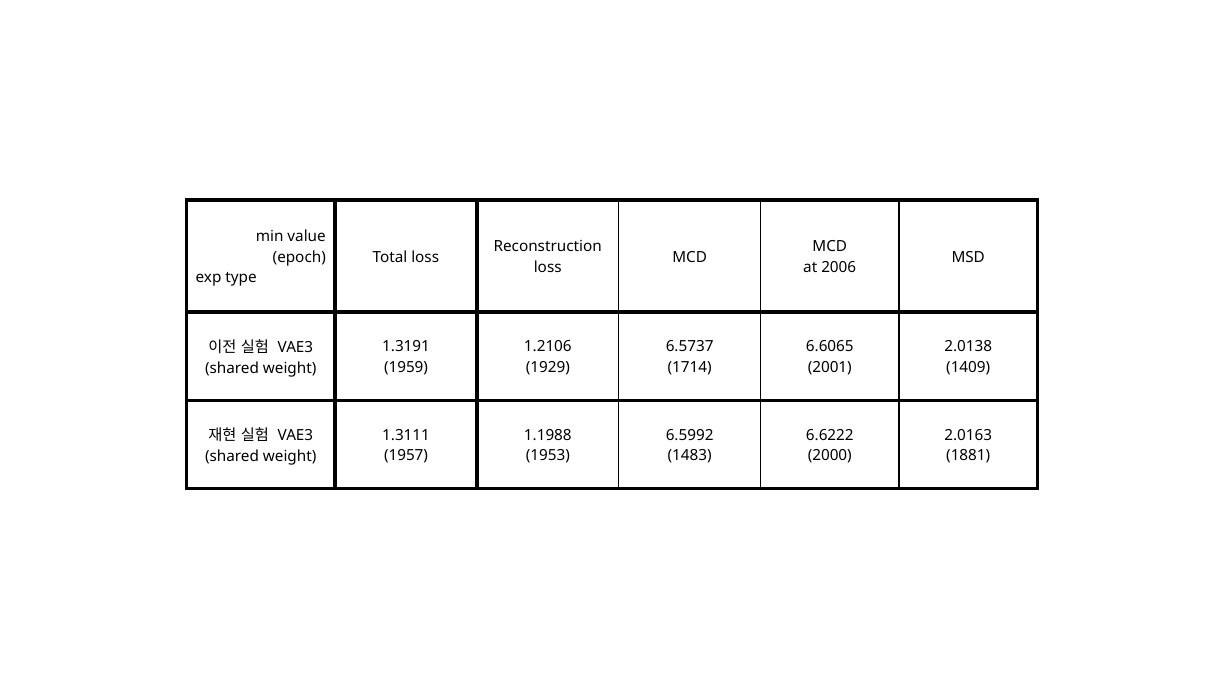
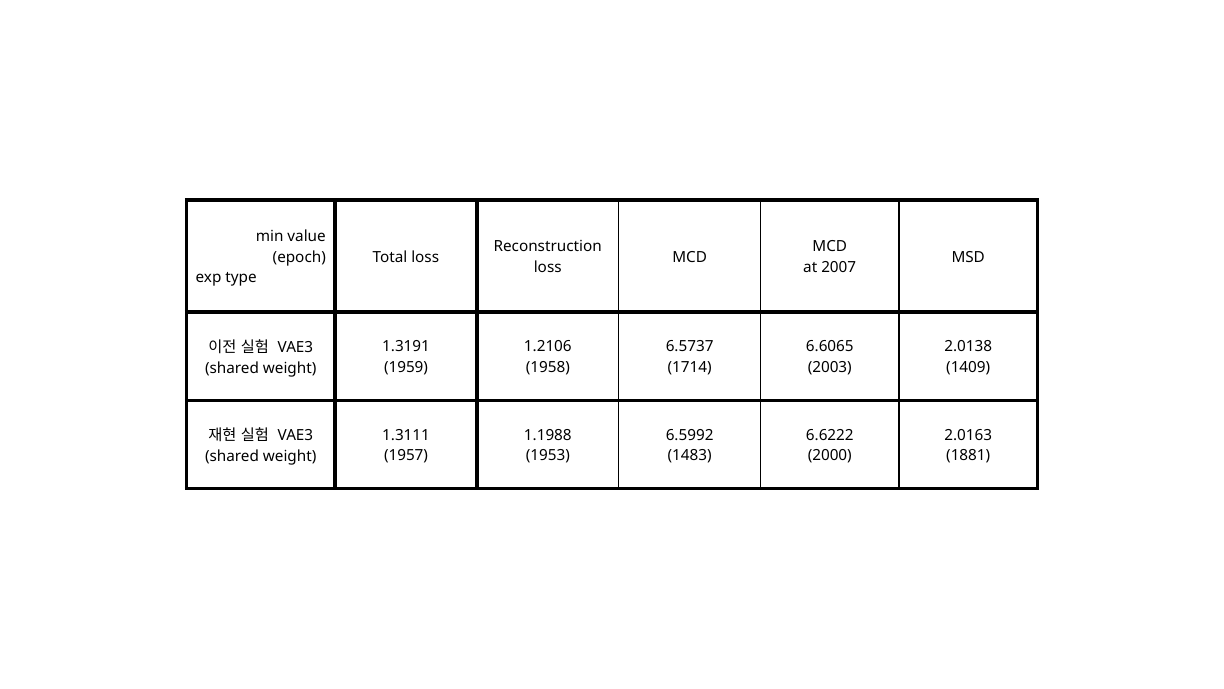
2006: 2006 -> 2007
1929: 1929 -> 1958
2001: 2001 -> 2003
